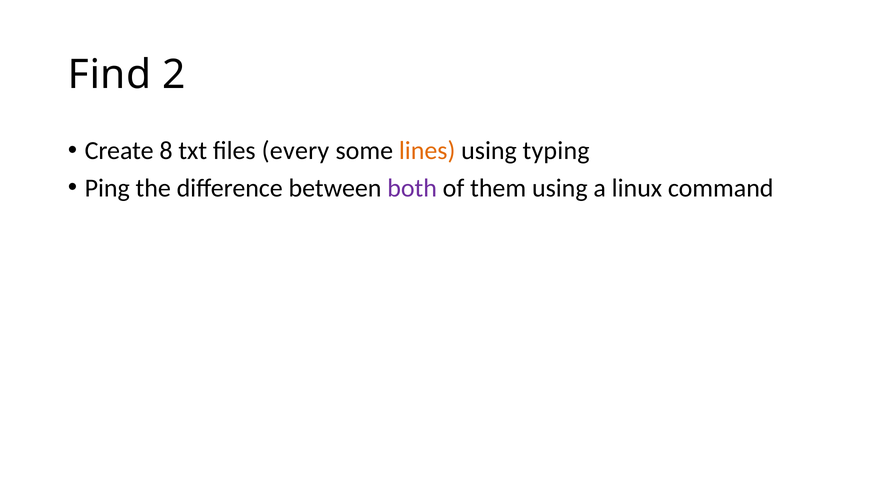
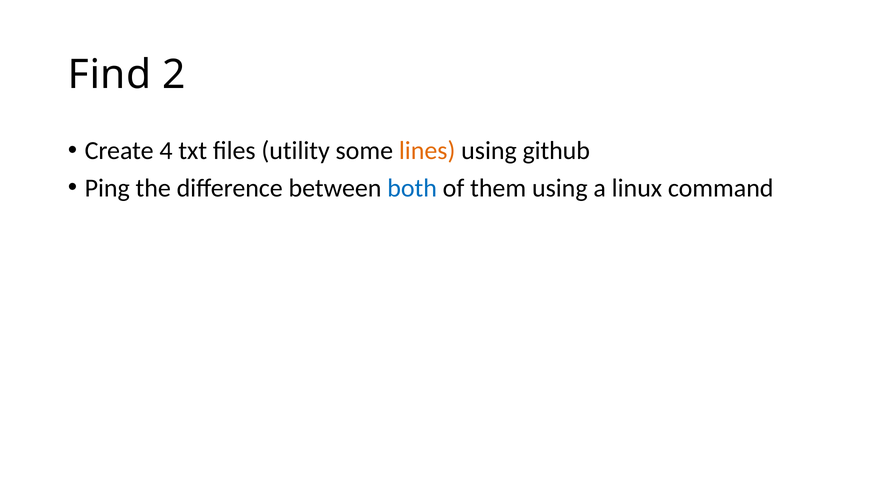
8: 8 -> 4
every: every -> utility
typing: typing -> github
both colour: purple -> blue
